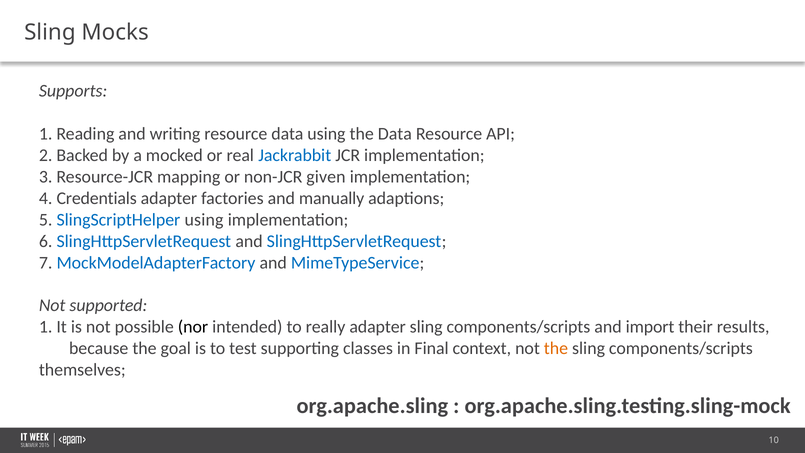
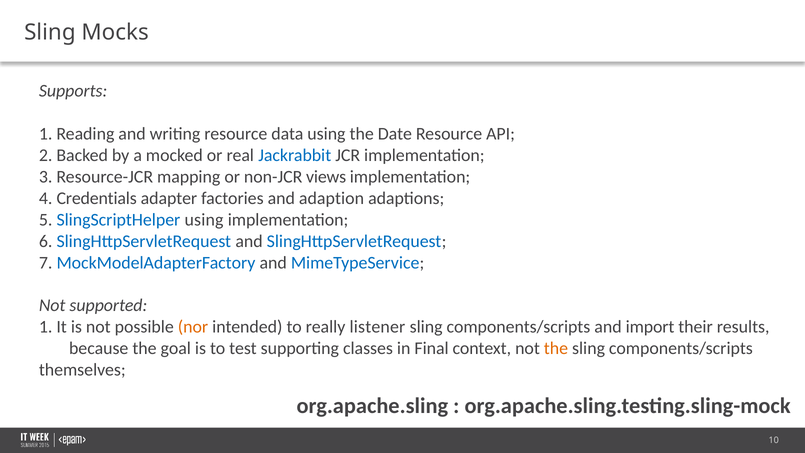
the Data: Data -> Date
given: given -> views
manually: manually -> adaption
nor colour: black -> orange
really adapter: adapter -> listener
